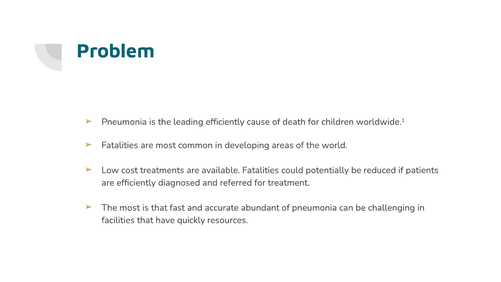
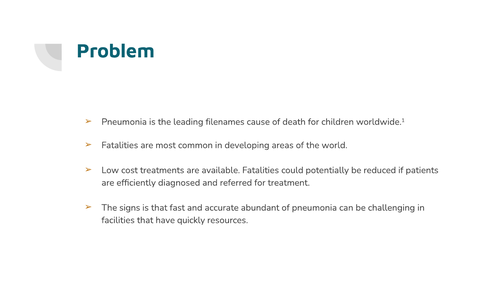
leading efficiently: efficiently -> filenames
The most: most -> signs
